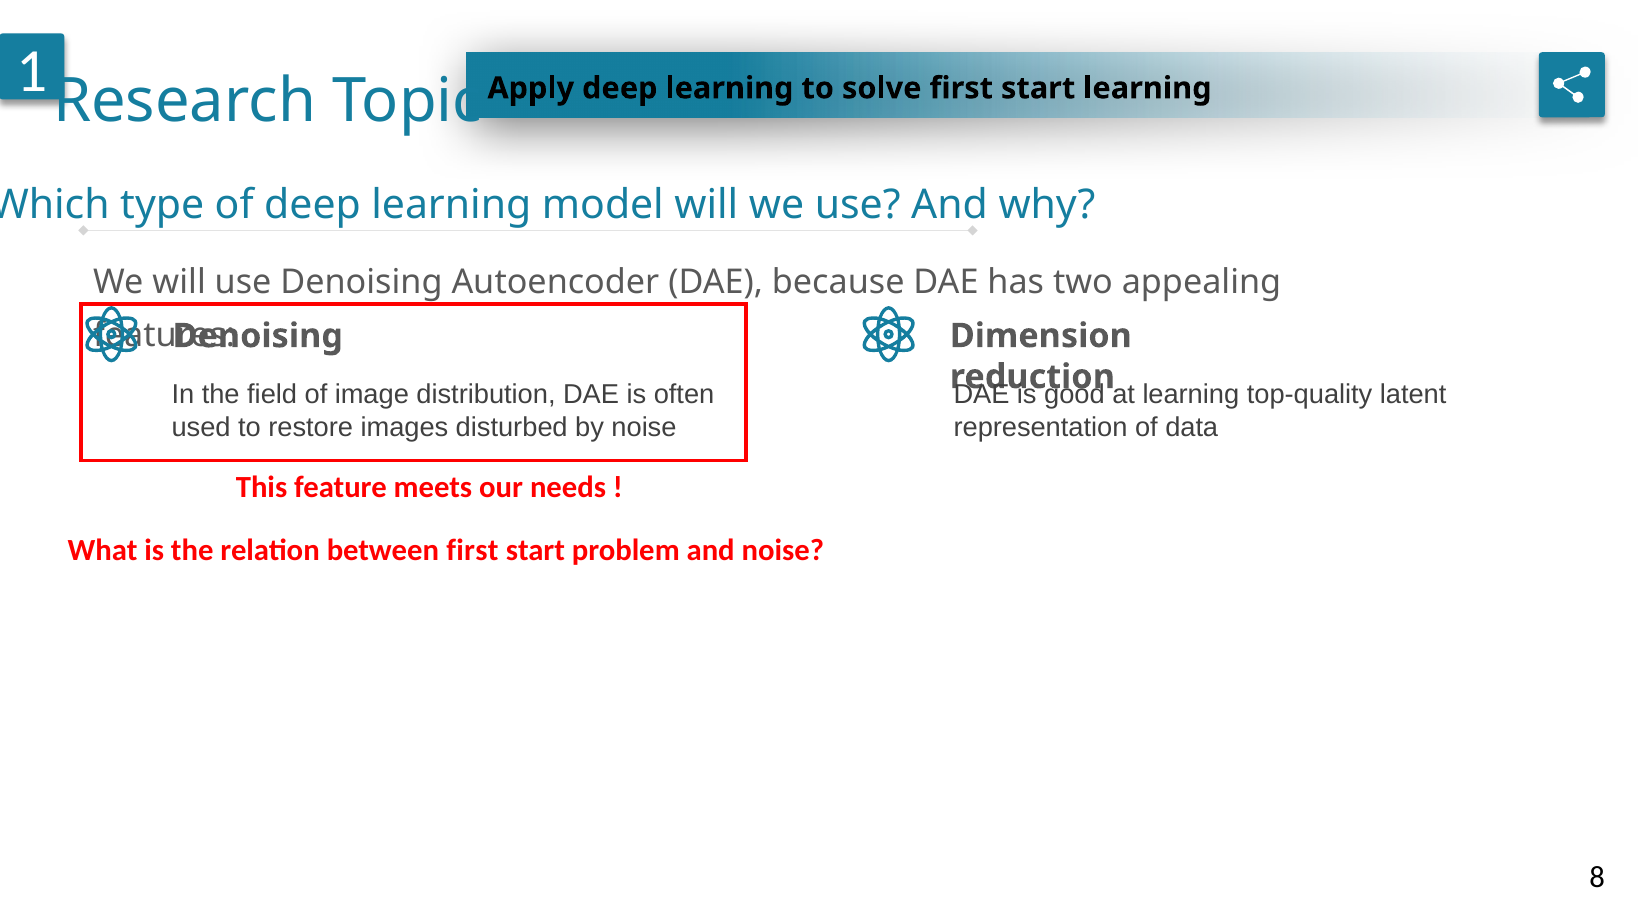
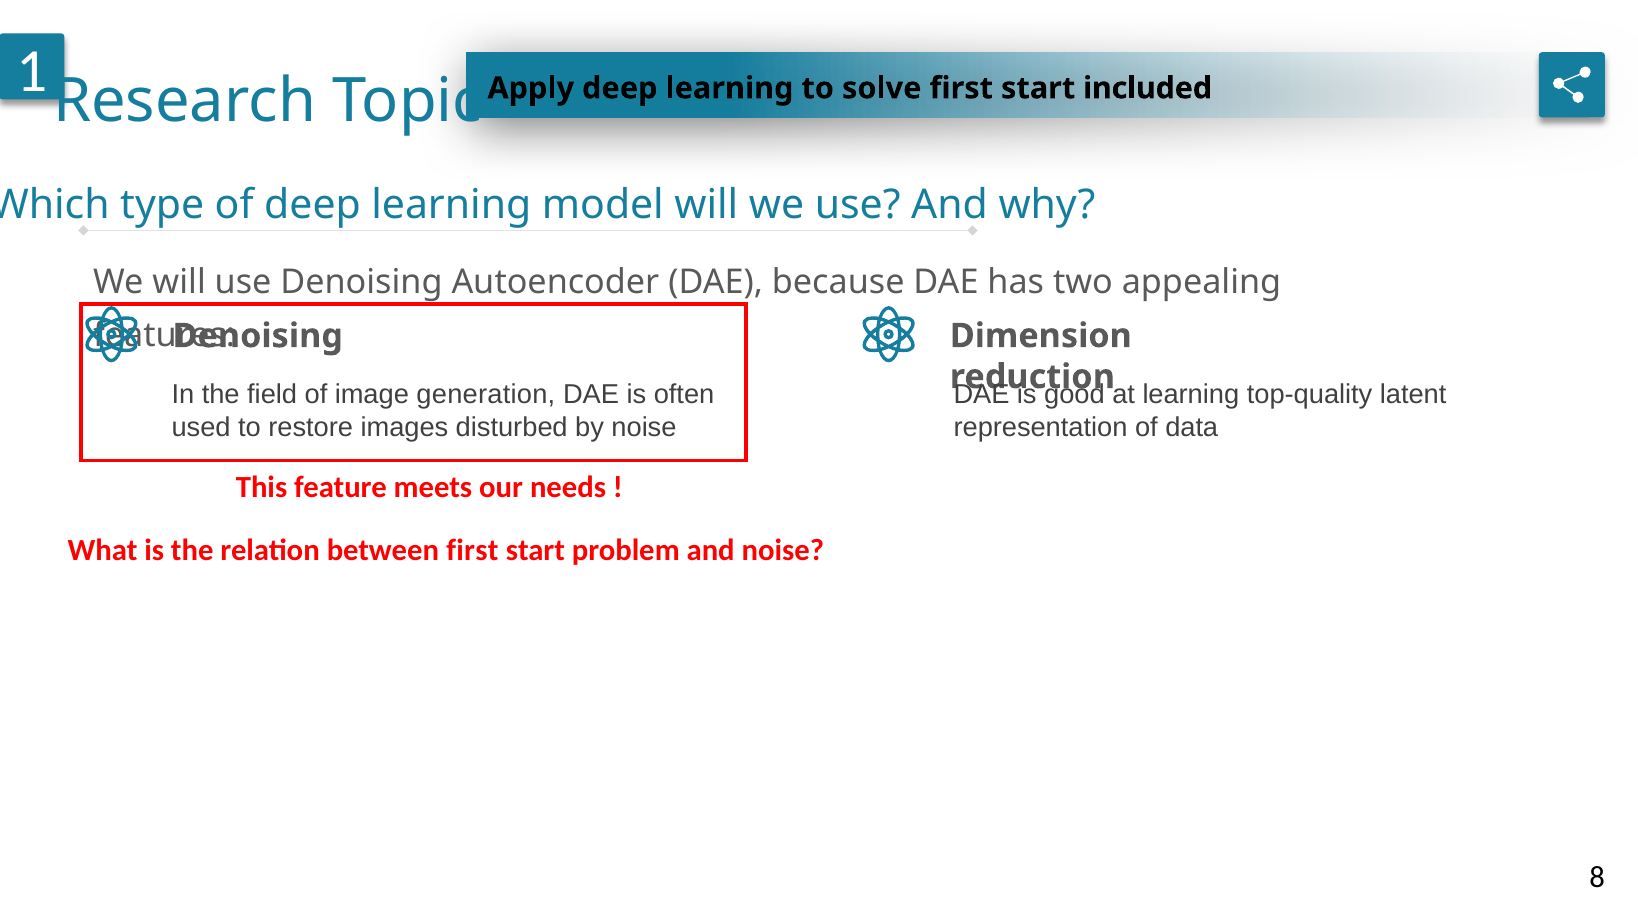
start learning: learning -> included
distribution: distribution -> generation
